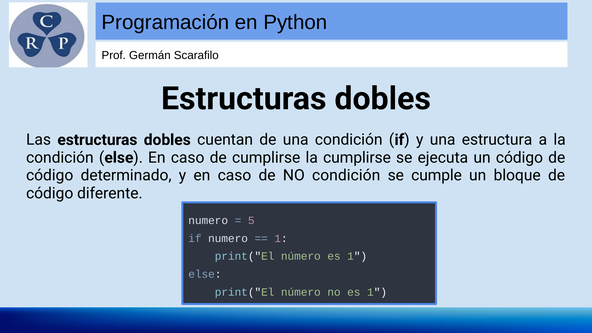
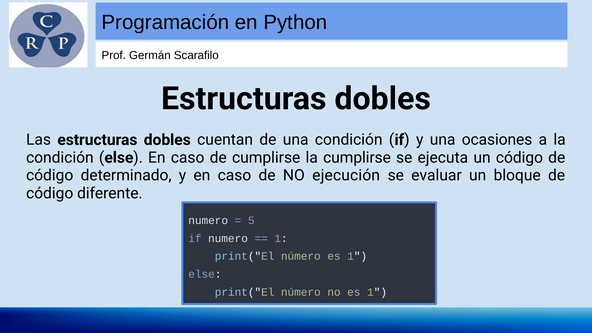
estructura: estructura -> ocasiones
NO condición: condición -> ejecución
cumple: cumple -> evaluar
